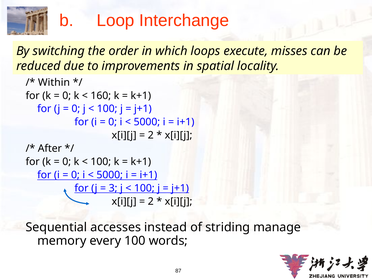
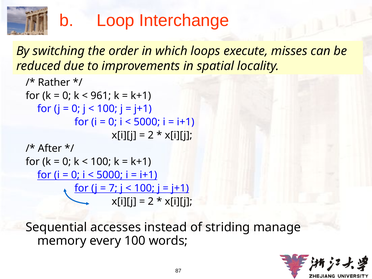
Within: Within -> Rather
160: 160 -> 961
3: 3 -> 7
